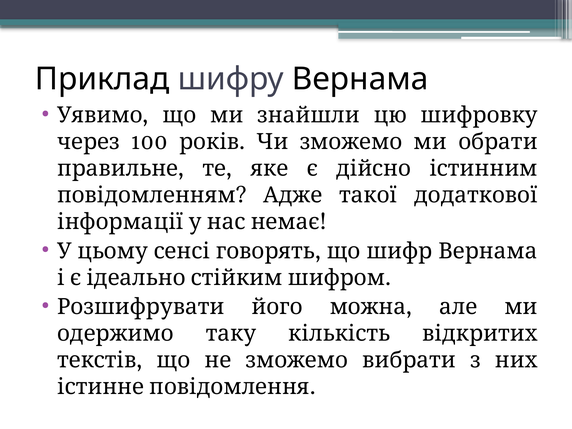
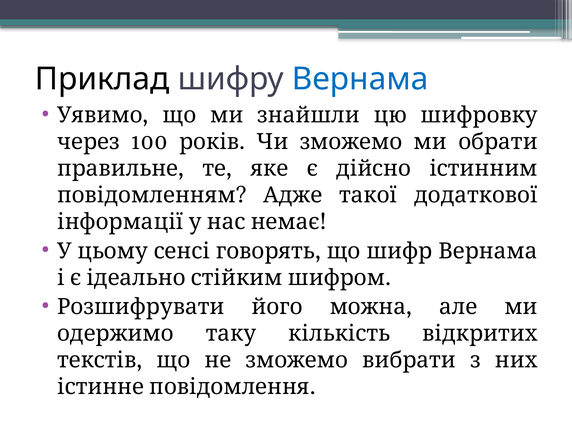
Вернама at (360, 79) colour: black -> blue
